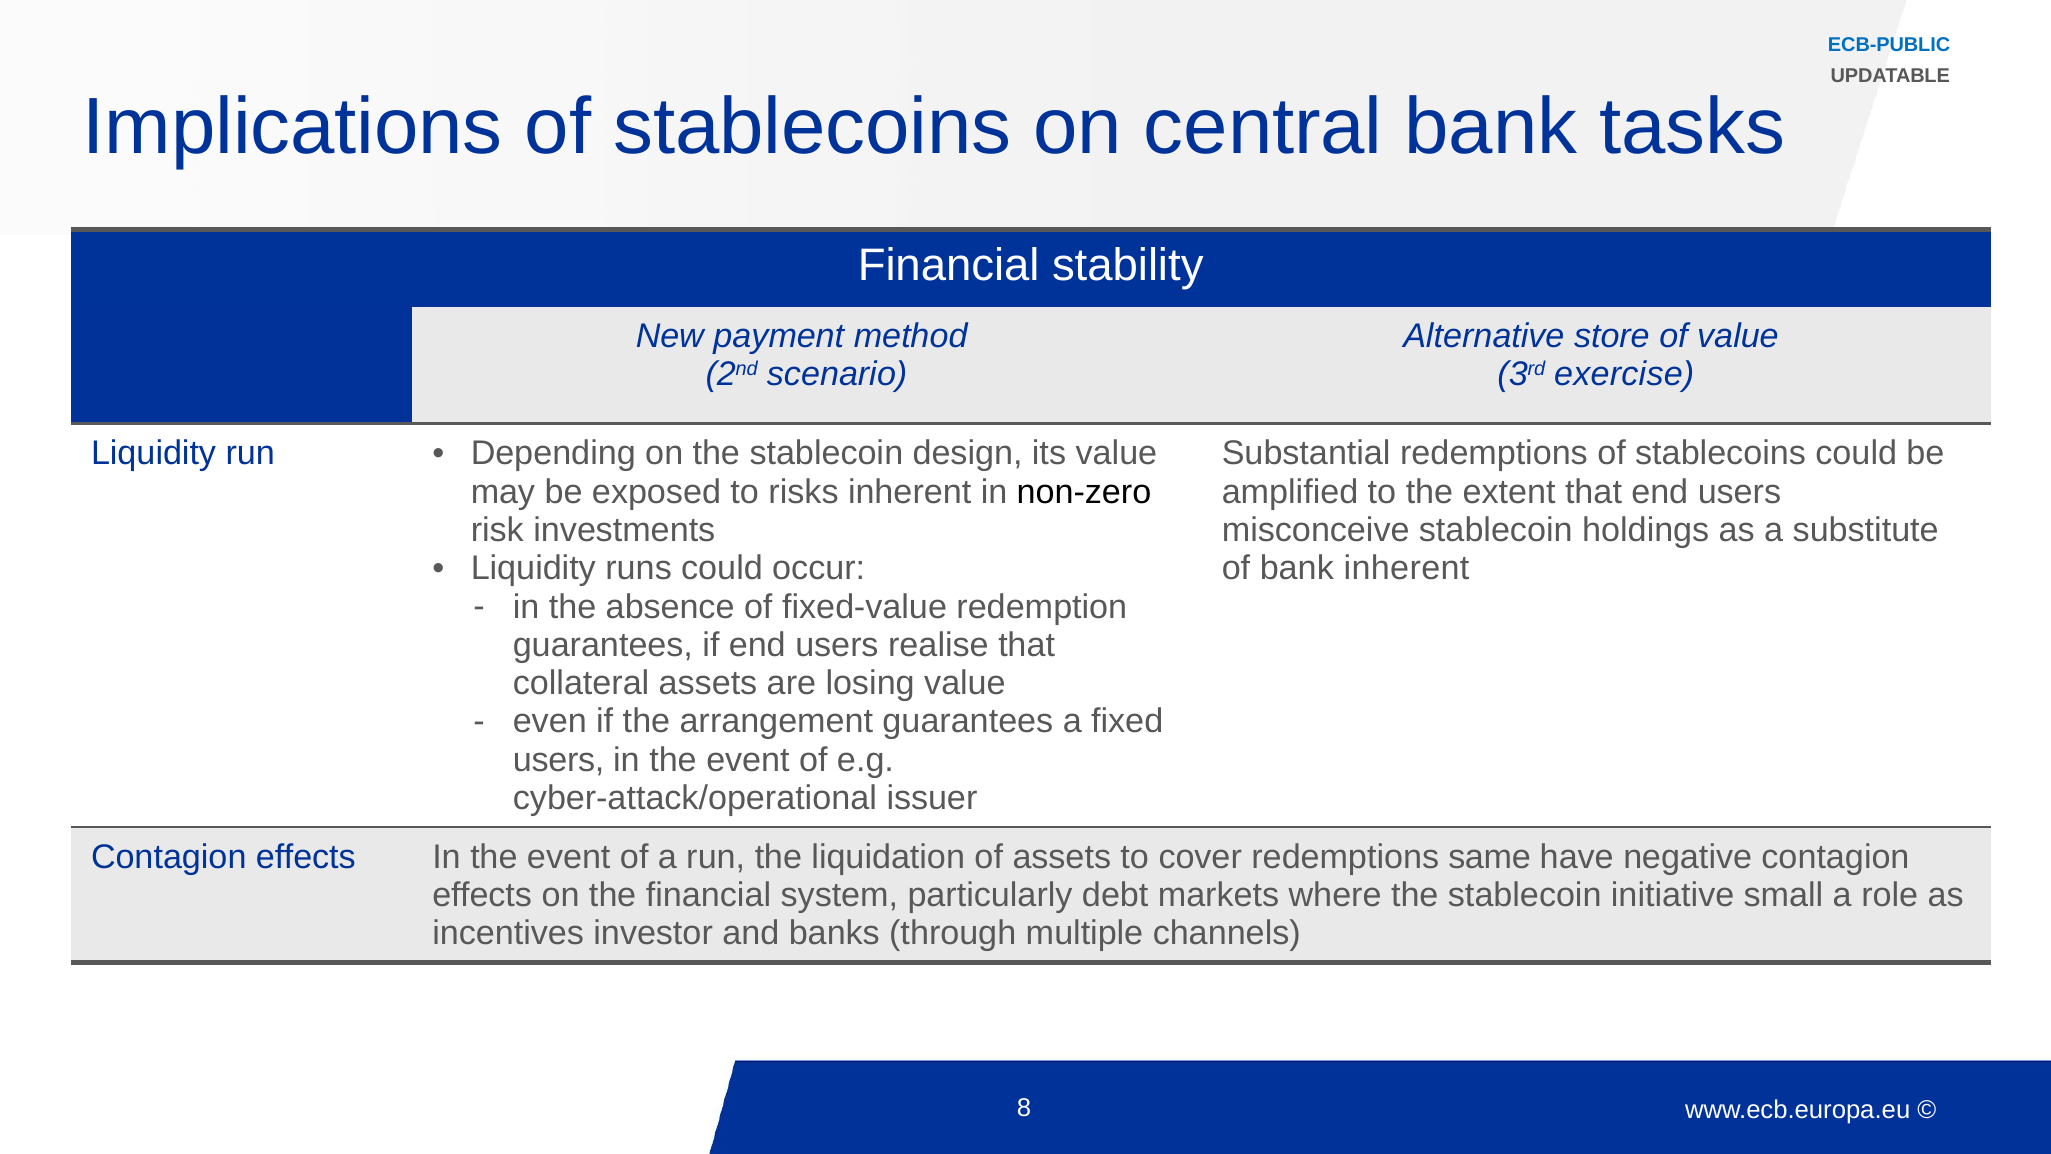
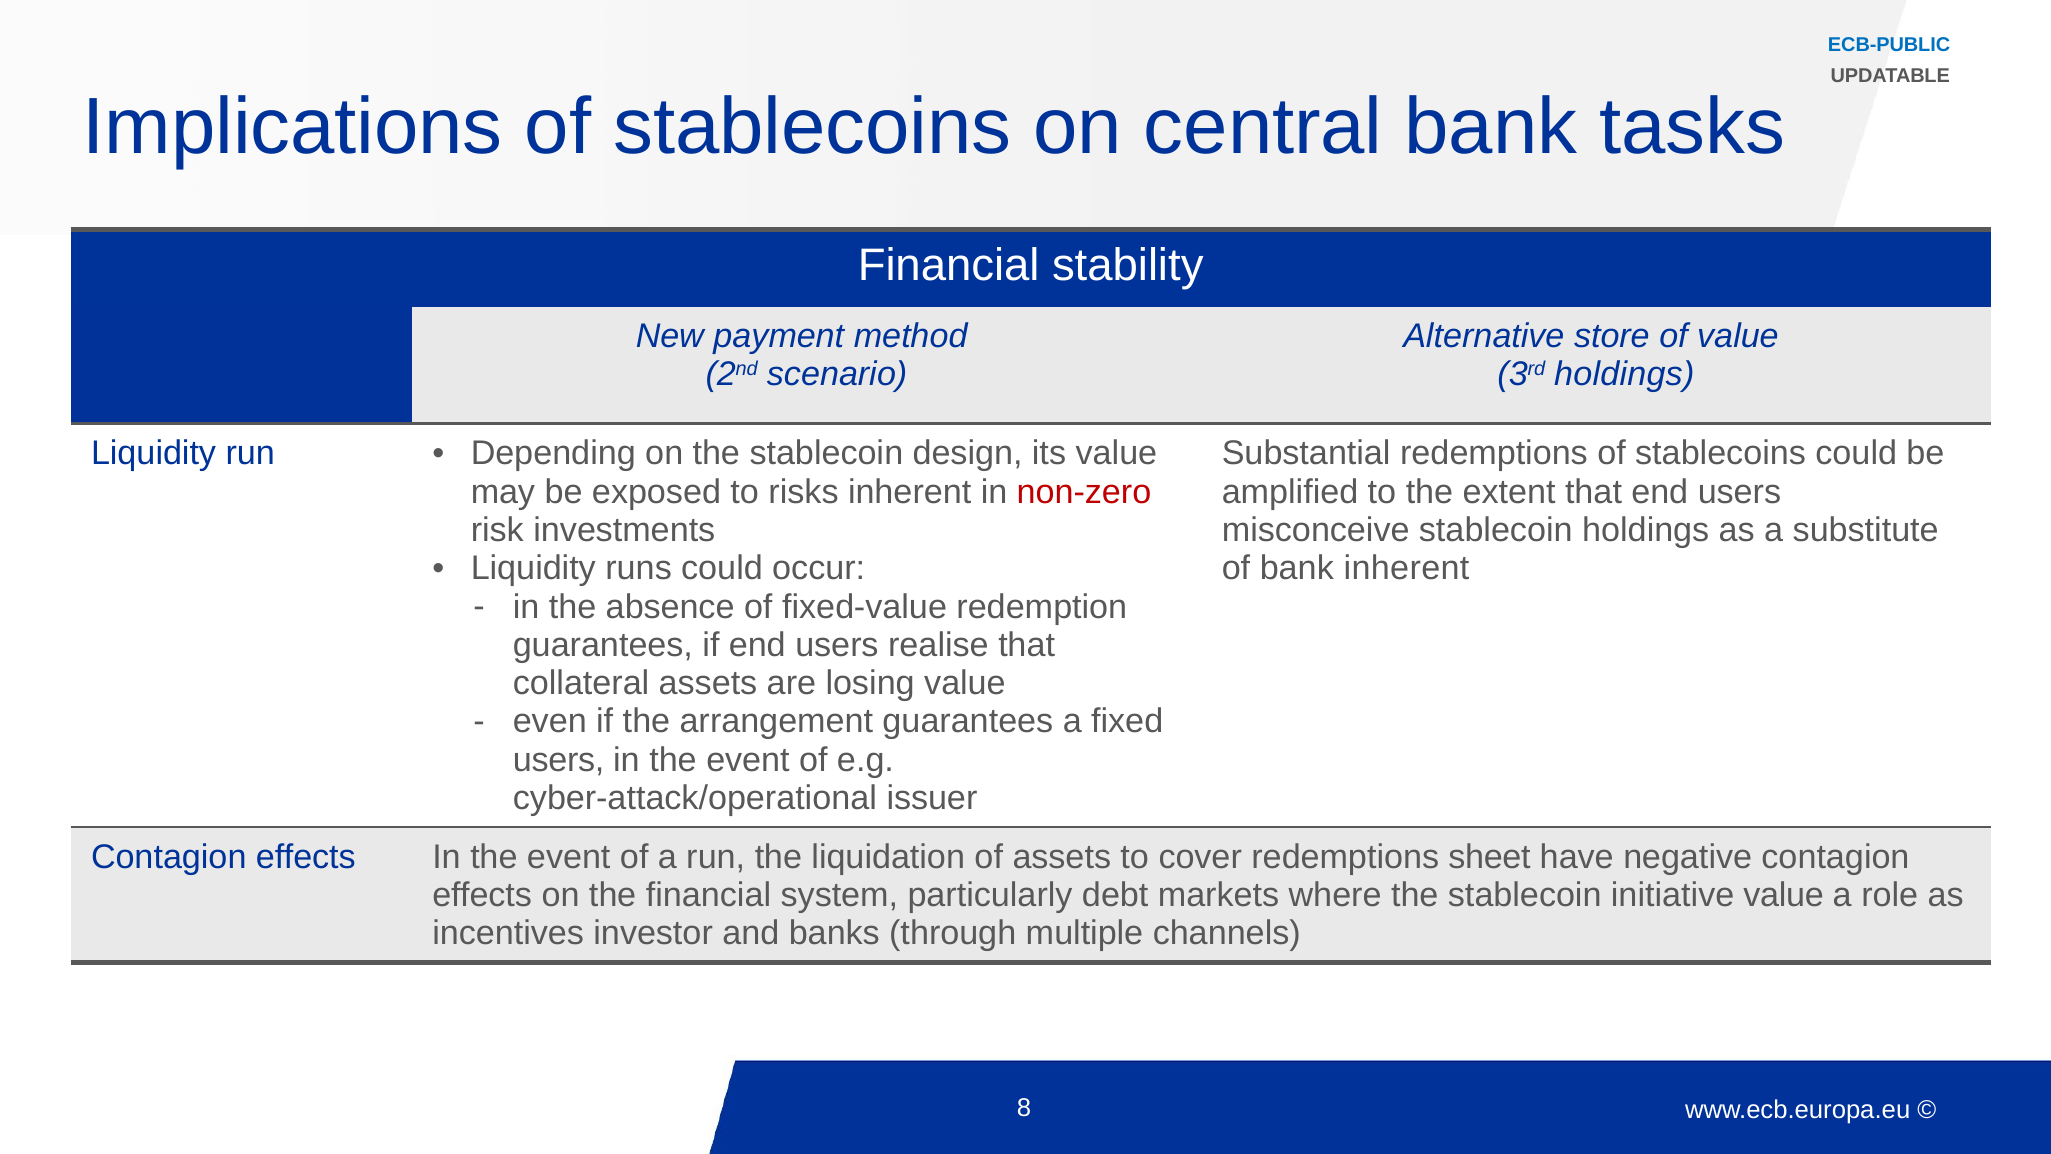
3rd exercise: exercise -> holdings
non-zero colour: black -> red
same: same -> sheet
initiative small: small -> value
